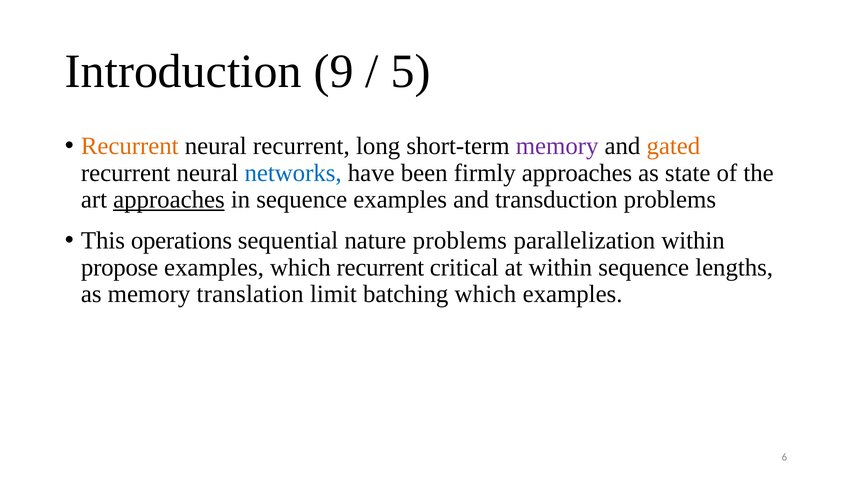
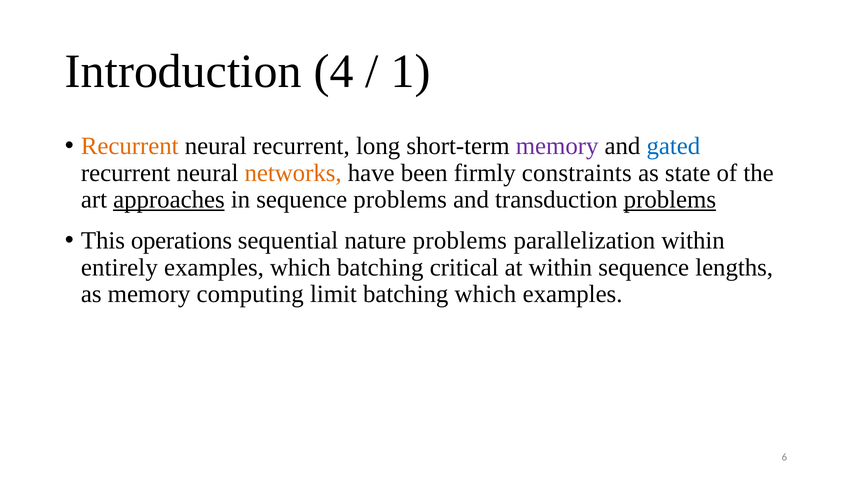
9: 9 -> 4
5: 5 -> 1
gated colour: orange -> blue
networks colour: blue -> orange
firmly approaches: approaches -> constraints
sequence examples: examples -> problems
problems at (670, 200) underline: none -> present
propose: propose -> entirely
which recurrent: recurrent -> batching
translation: translation -> computing
